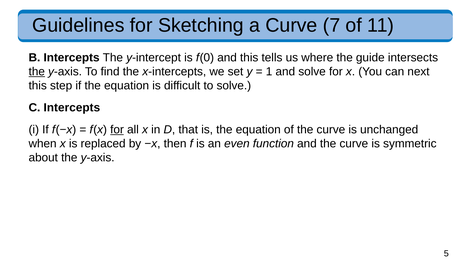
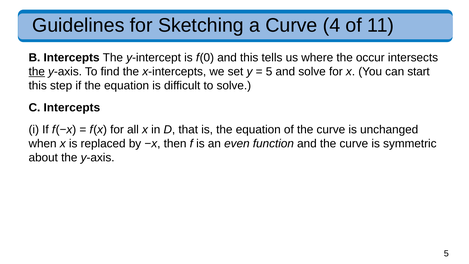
7: 7 -> 4
guide: guide -> occur
1 at (269, 72): 1 -> 5
next: next -> start
for at (117, 129) underline: present -> none
